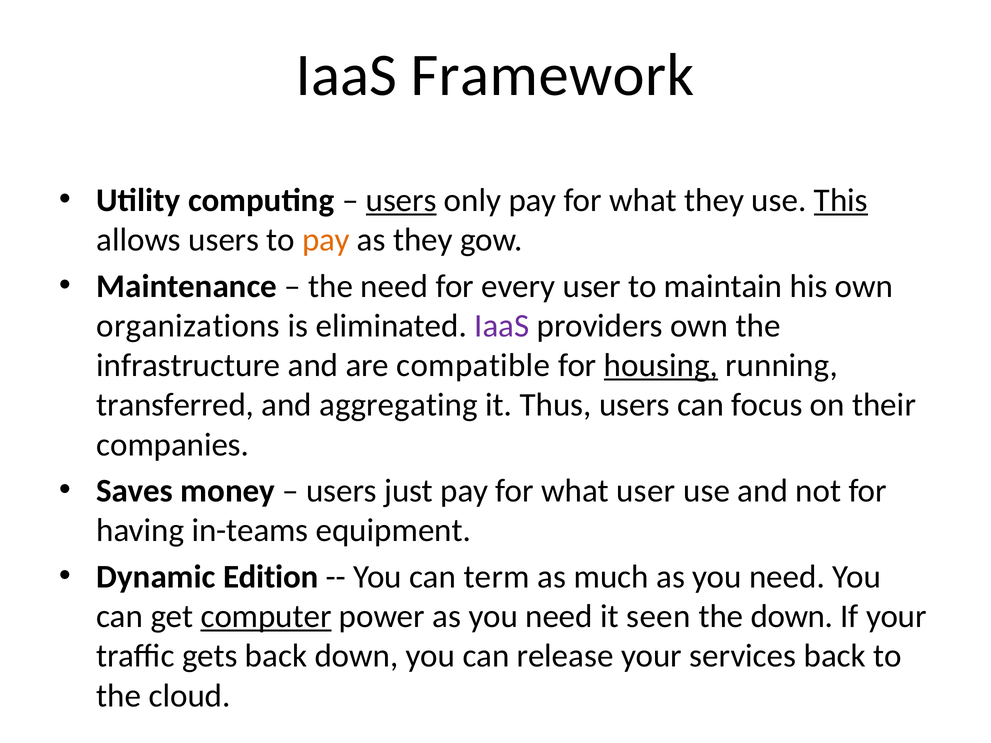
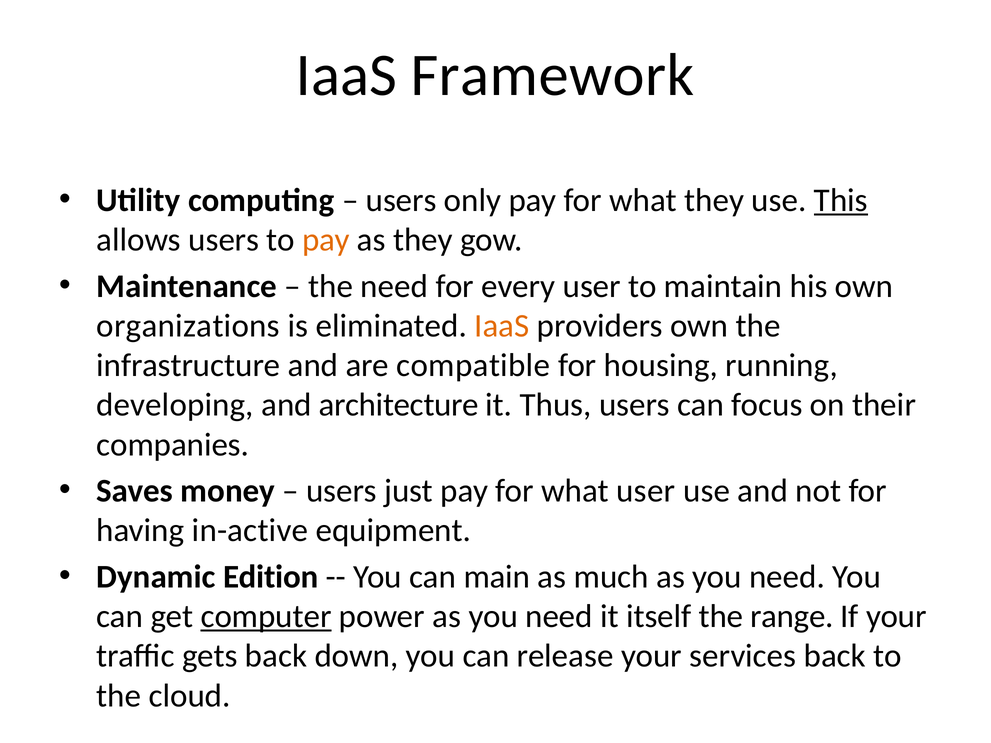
users at (401, 200) underline: present -> none
IaaS at (502, 326) colour: purple -> orange
housing underline: present -> none
transferred: transferred -> developing
aggregating: aggregating -> architecture
in-teams: in-teams -> in-active
term: term -> main
seen: seen -> itself
the down: down -> range
